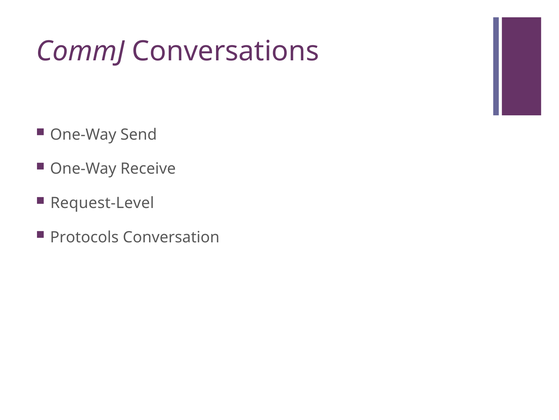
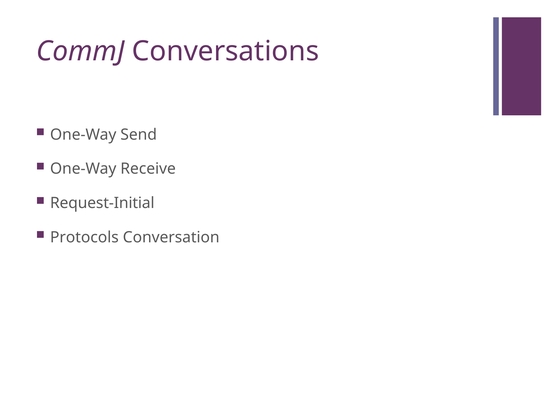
Request-Level: Request-Level -> Request-Initial
